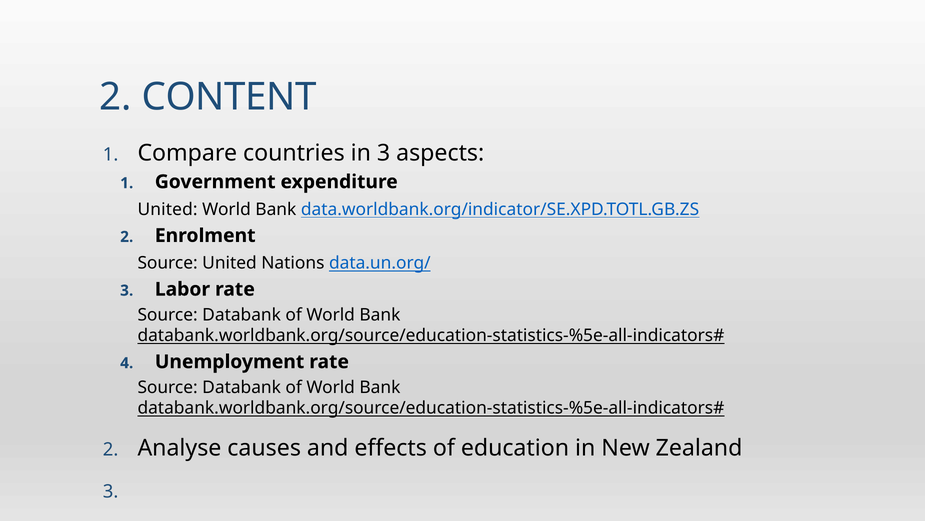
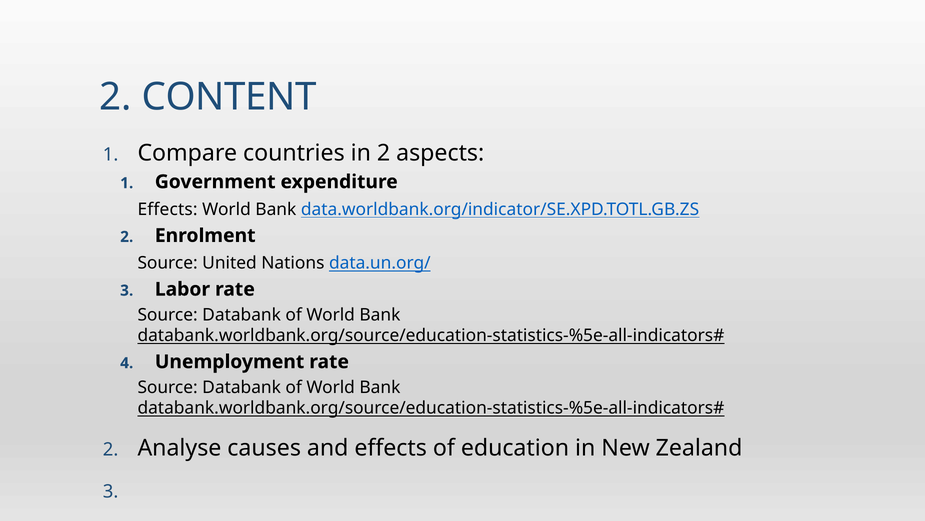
in 3: 3 -> 2
United at (168, 209): United -> Effects
